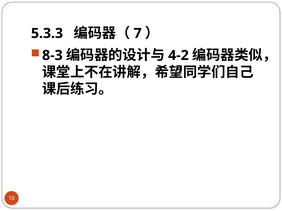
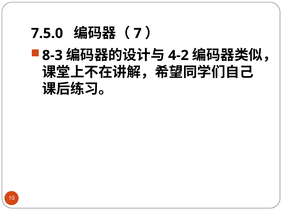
5.3.3: 5.3.3 -> 7.5.0
